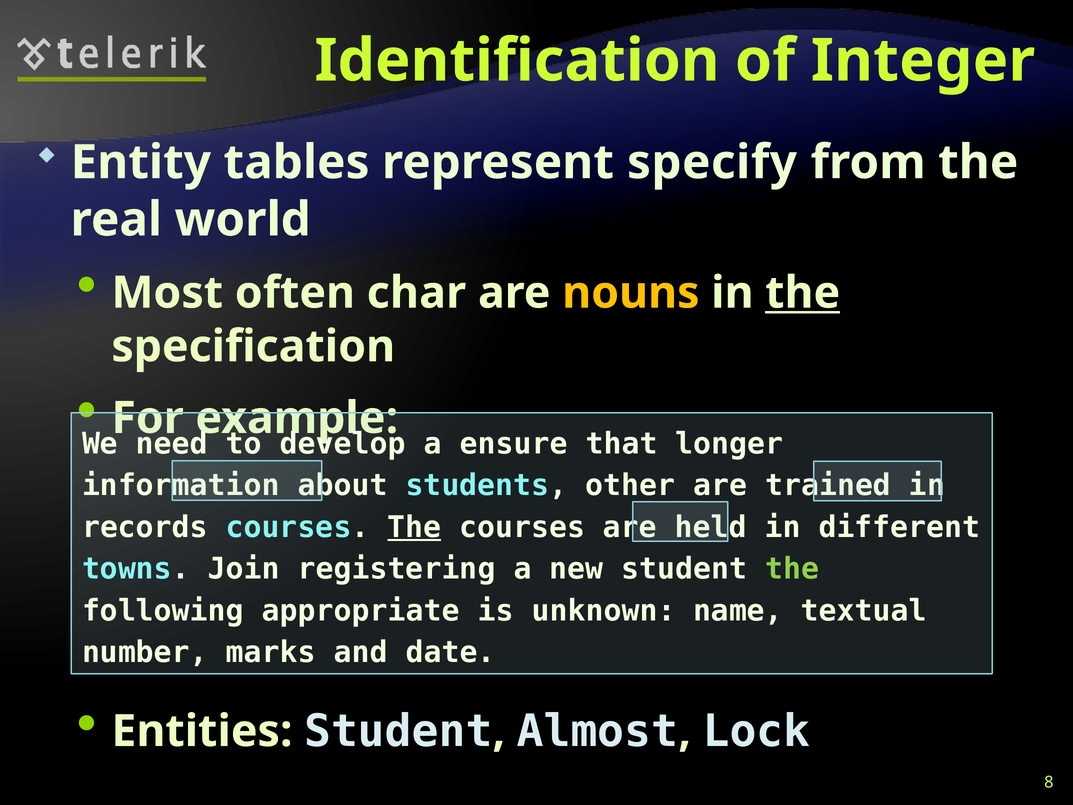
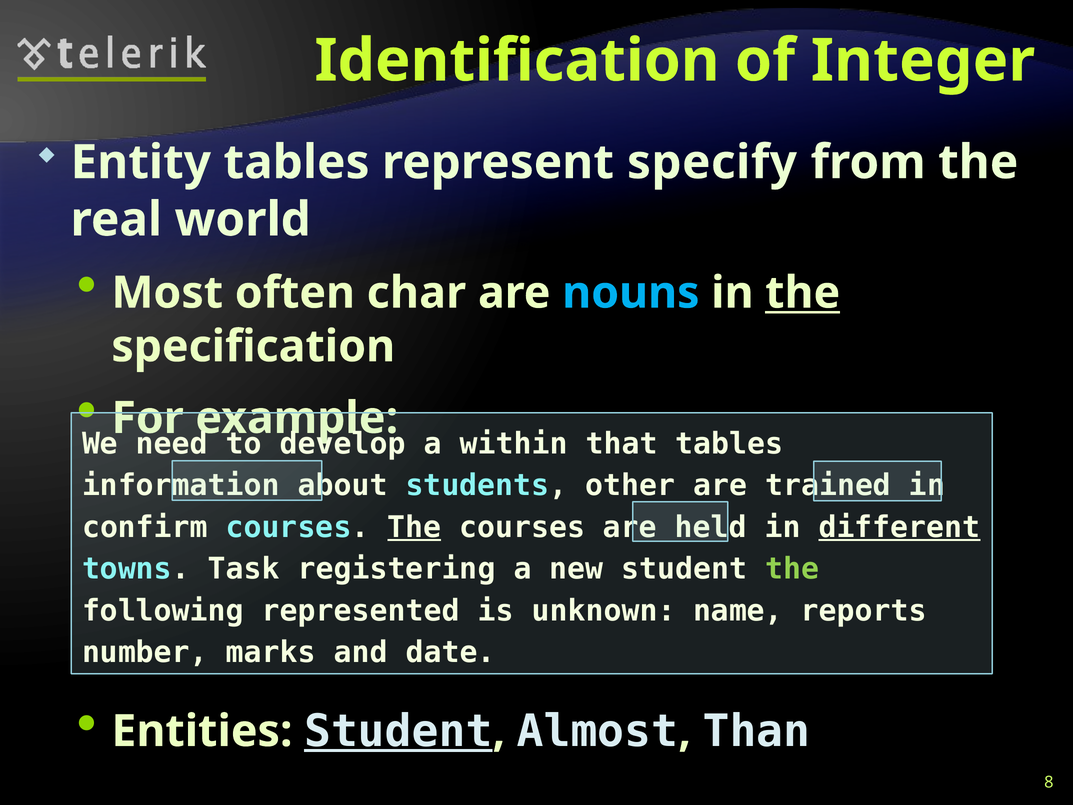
nouns colour: yellow -> light blue
ensure: ensure -> within
that longer: longer -> tables
records: records -> confirm
different underline: none -> present
Join: Join -> Task
appropriate: appropriate -> represented
textual: textual -> reports
Student at (398, 731) underline: none -> present
Lock: Lock -> Than
